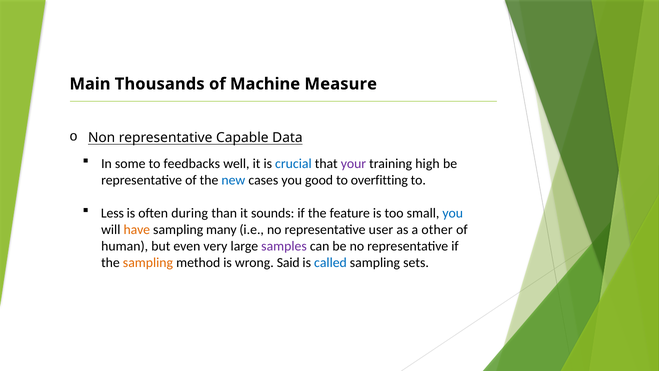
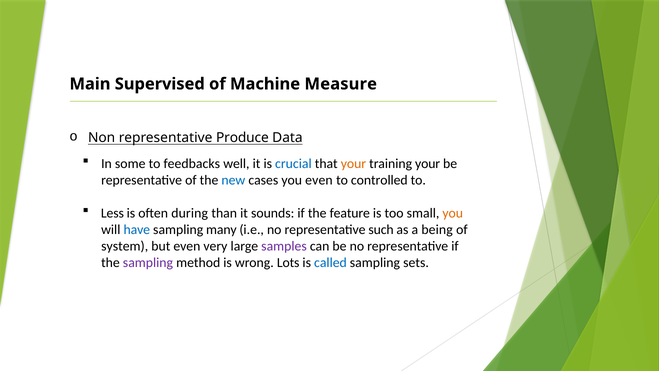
Thousands: Thousands -> Supervised
Capable: Capable -> Produce
your at (353, 163) colour: purple -> orange
training high: high -> your
you good: good -> even
overfitting: overfitting -> controlled
you at (453, 213) colour: blue -> orange
have colour: orange -> blue
user: user -> such
other: other -> being
human: human -> system
sampling at (148, 262) colour: orange -> purple
Said: Said -> Lots
